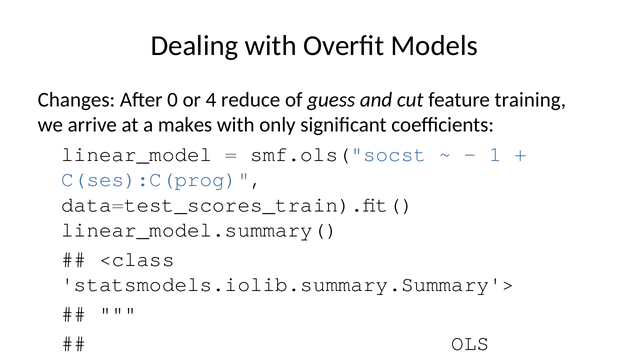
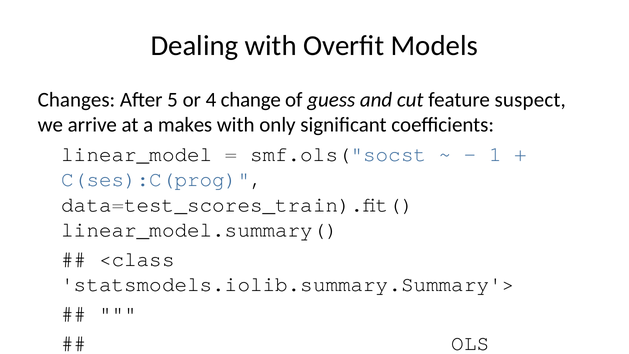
0: 0 -> 5
reduce: reduce -> change
training: training -> suspect
